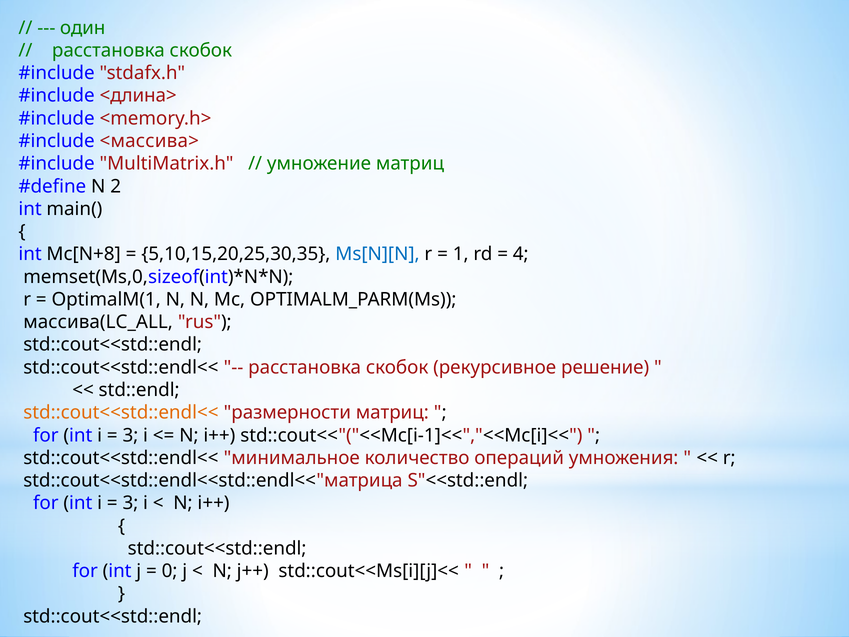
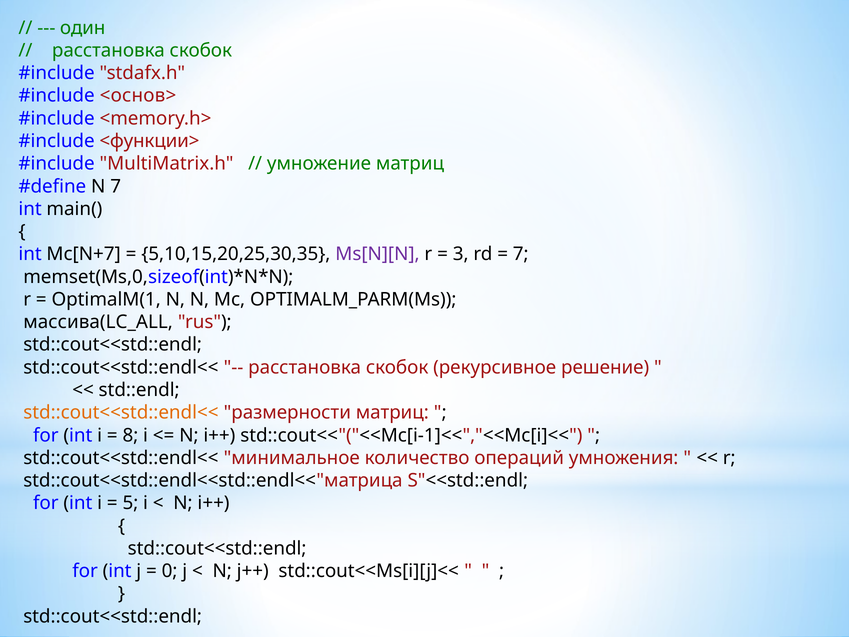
<длина>: <длина> -> <основ>
<массива>: <массива> -> <функции>
N 2: 2 -> 7
Mc[N+8: Mc[N+8 -> Mc[N+7
Ms[N][N colour: blue -> purple
1: 1 -> 3
4 at (521, 254): 4 -> 7
3 at (130, 435): 3 -> 8
3 at (130, 503): 3 -> 5
